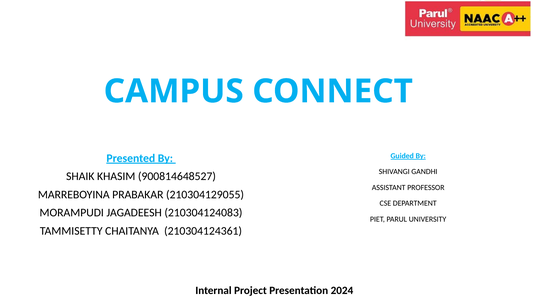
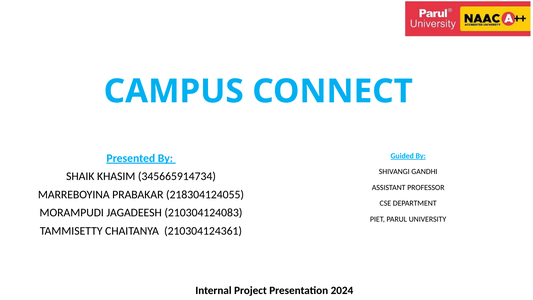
900814648527: 900814648527 -> 345665914734
210304129055: 210304129055 -> 218304124055
